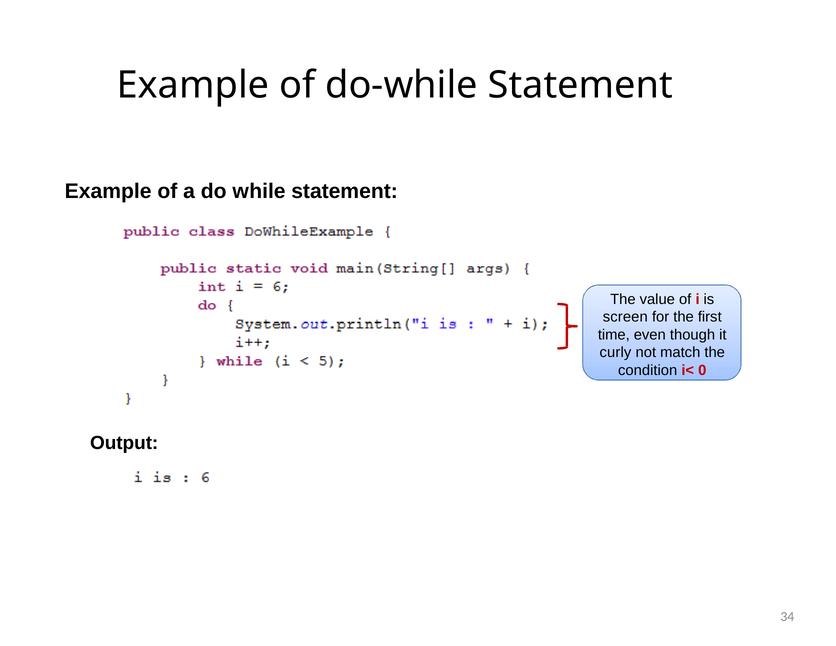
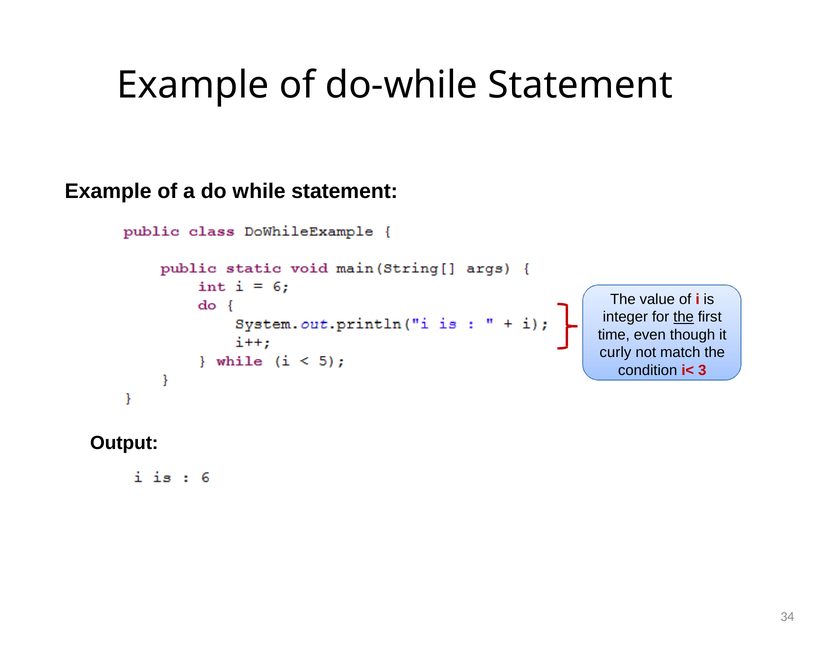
screen: screen -> integer
the at (684, 317) underline: none -> present
0: 0 -> 3
